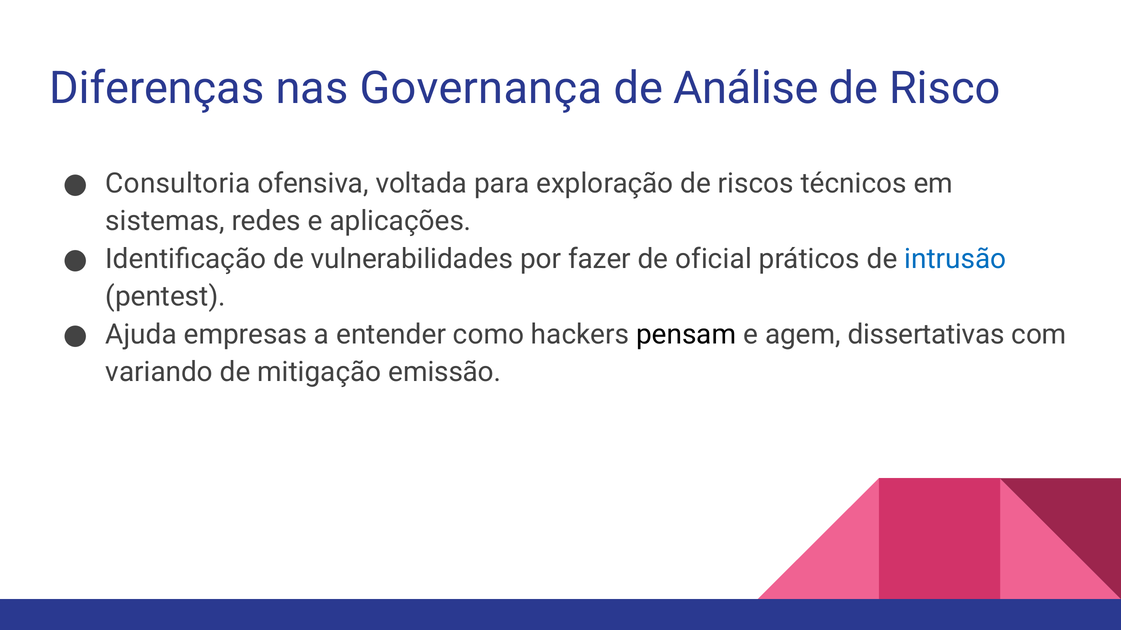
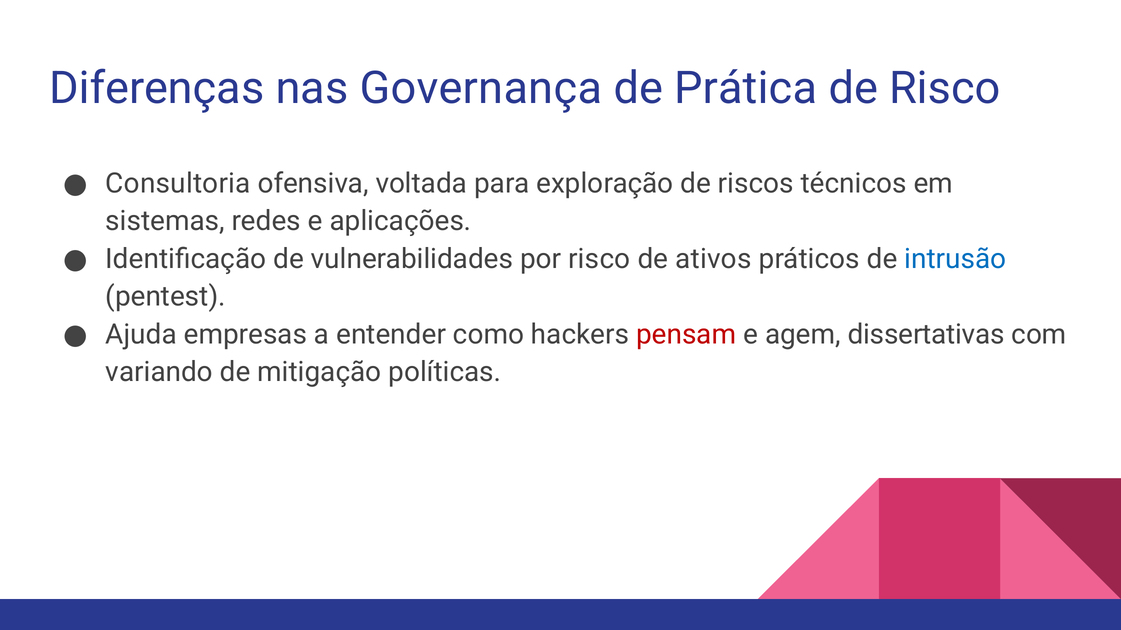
Análise: Análise -> Prática
por fazer: fazer -> risco
oficial: oficial -> ativos
pensam colour: black -> red
emissão: emissão -> políticas
